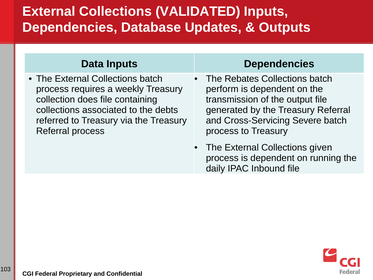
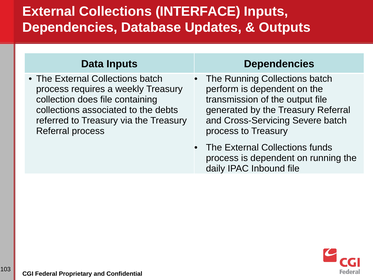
VALIDATED: VALIDATED -> INTERFACE
The Rebates: Rebates -> Running
given: given -> funds
